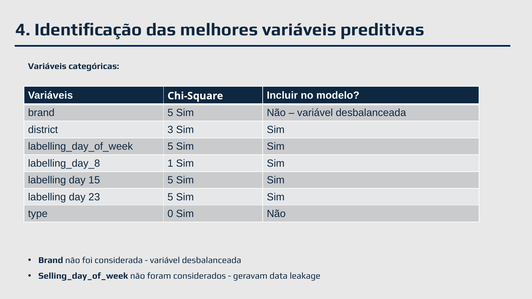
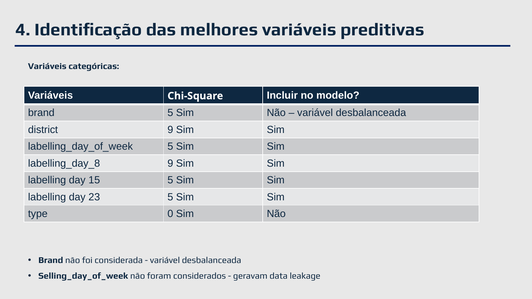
district 3: 3 -> 9
1 at (170, 163): 1 -> 9
